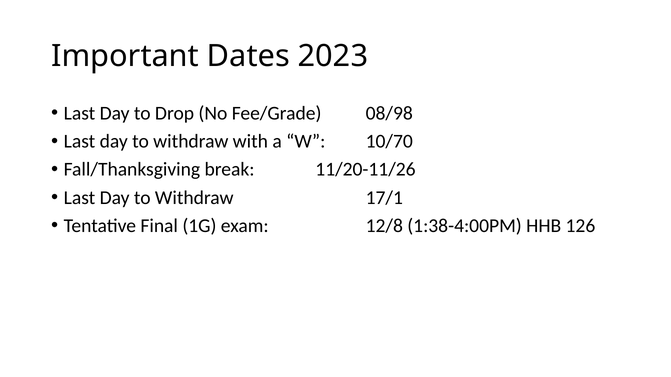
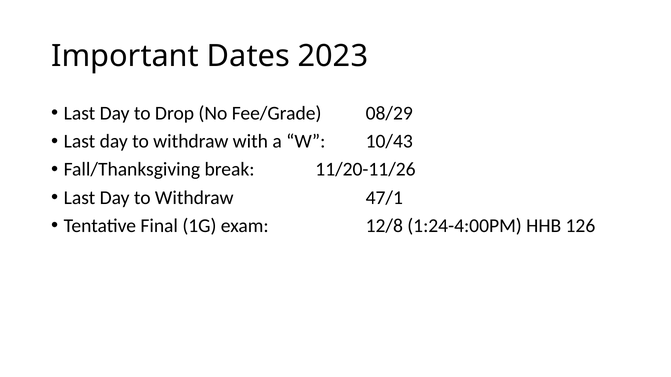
08/98: 08/98 -> 08/29
10/70: 10/70 -> 10/43
17/1: 17/1 -> 47/1
1:38-4:00PM: 1:38-4:00PM -> 1:24-4:00PM
